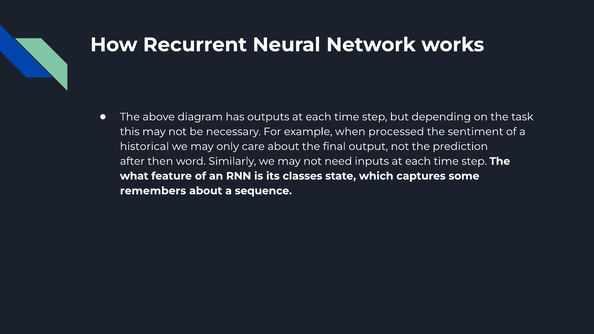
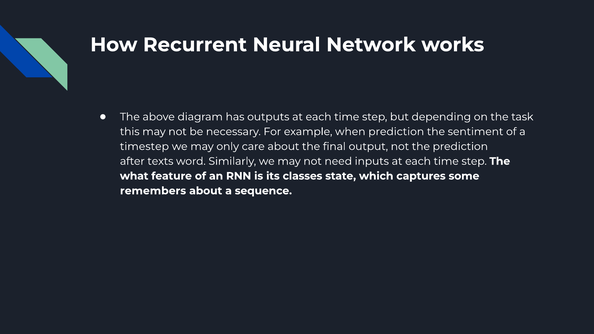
when processed: processed -> prediction
historical: historical -> timestep
then: then -> texts
